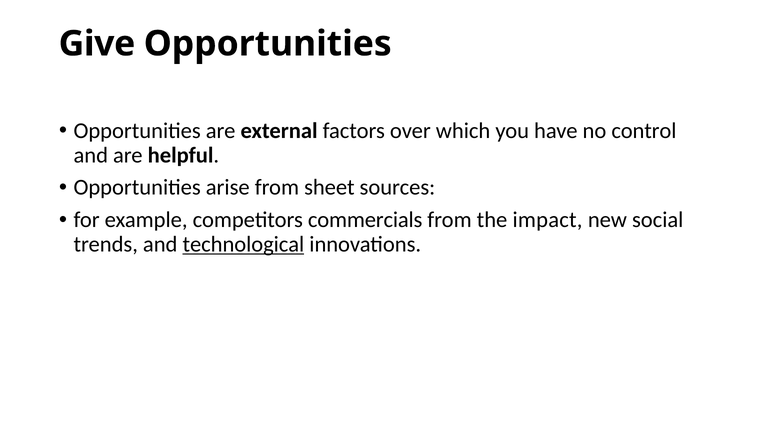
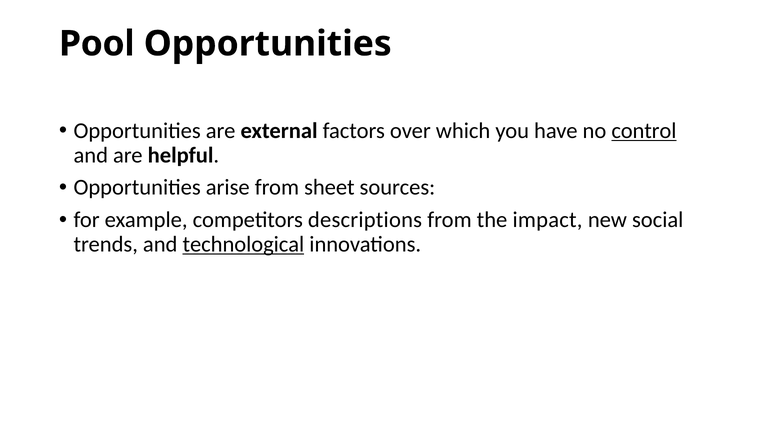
Give: Give -> Pool
control underline: none -> present
commercials: commercials -> descriptions
